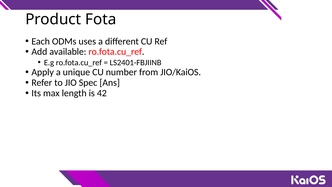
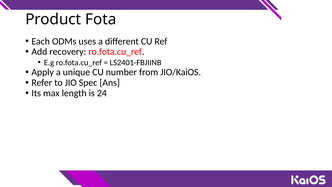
available: available -> recovery
42: 42 -> 24
